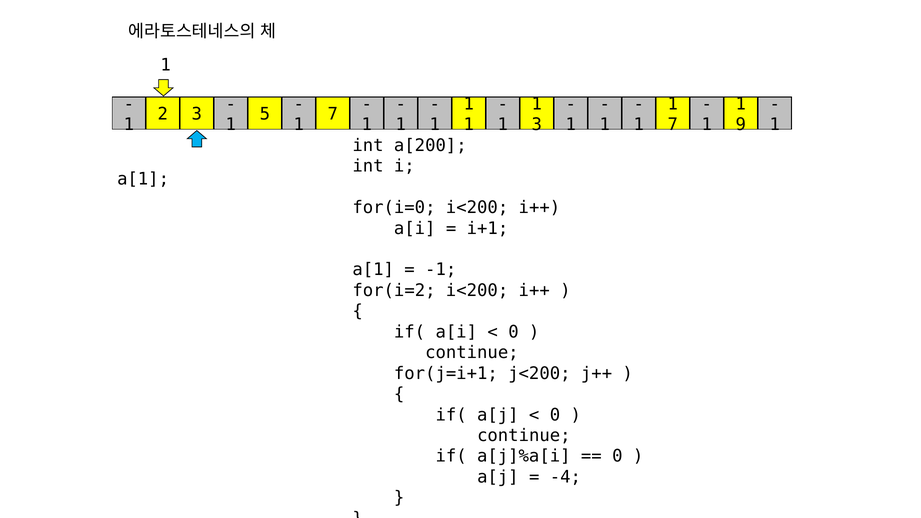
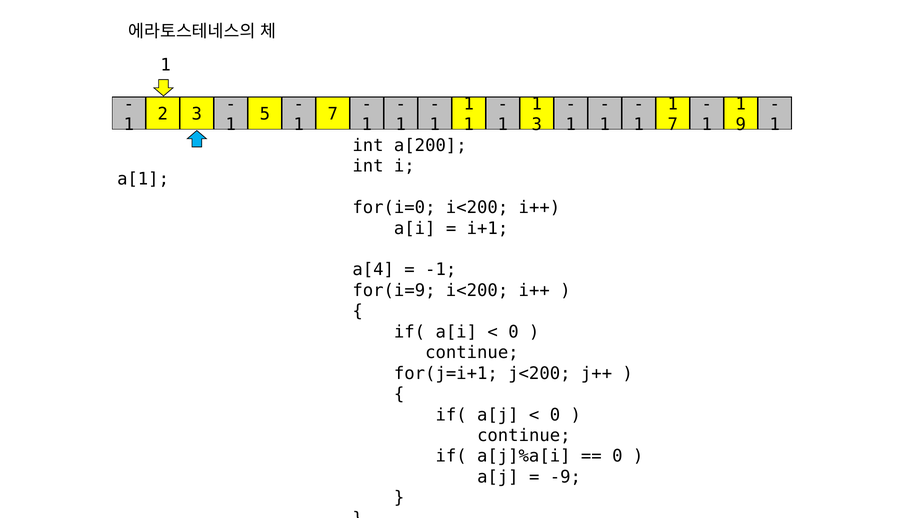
a[1 at (373, 270): a[1 -> a[4
for(i=2: for(i=2 -> for(i=9
-4: -4 -> -9
